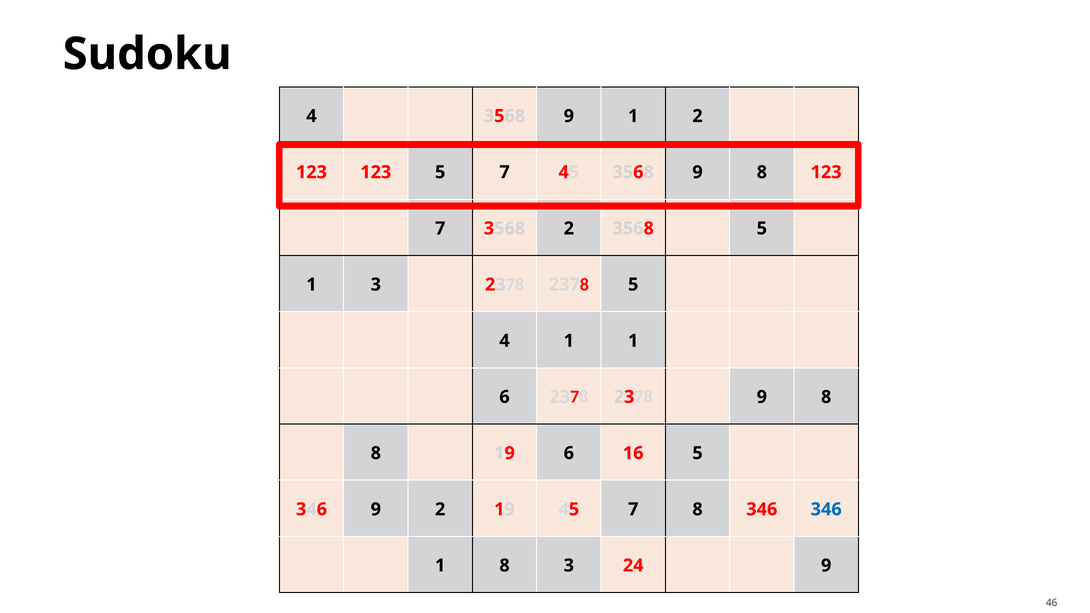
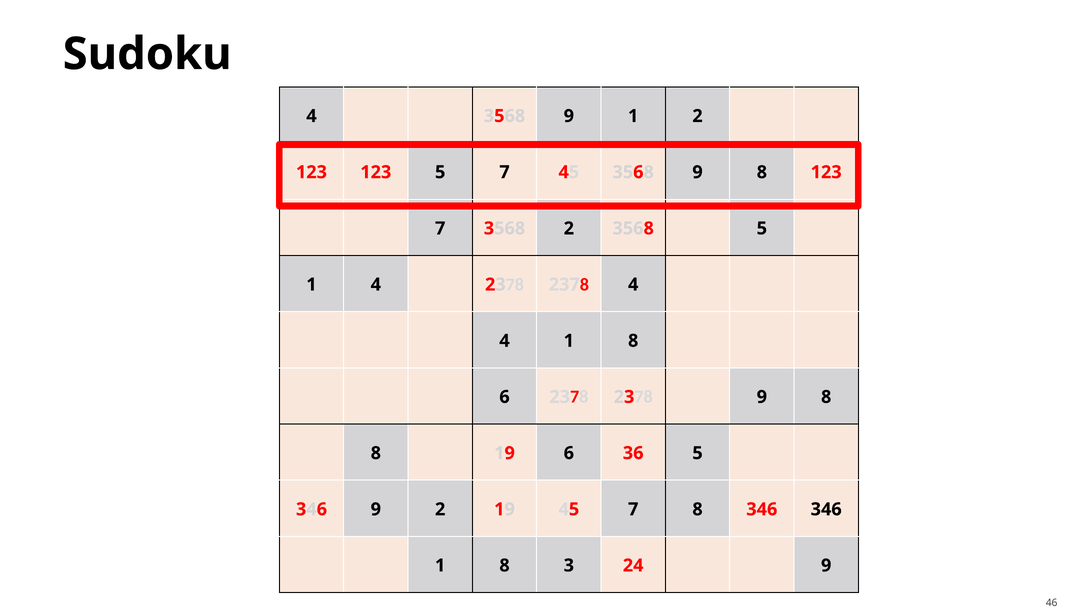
1 3: 3 -> 4
8 5: 5 -> 4
4 1 1: 1 -> 8
16: 16 -> 36
346 at (826, 509) colour: blue -> black
